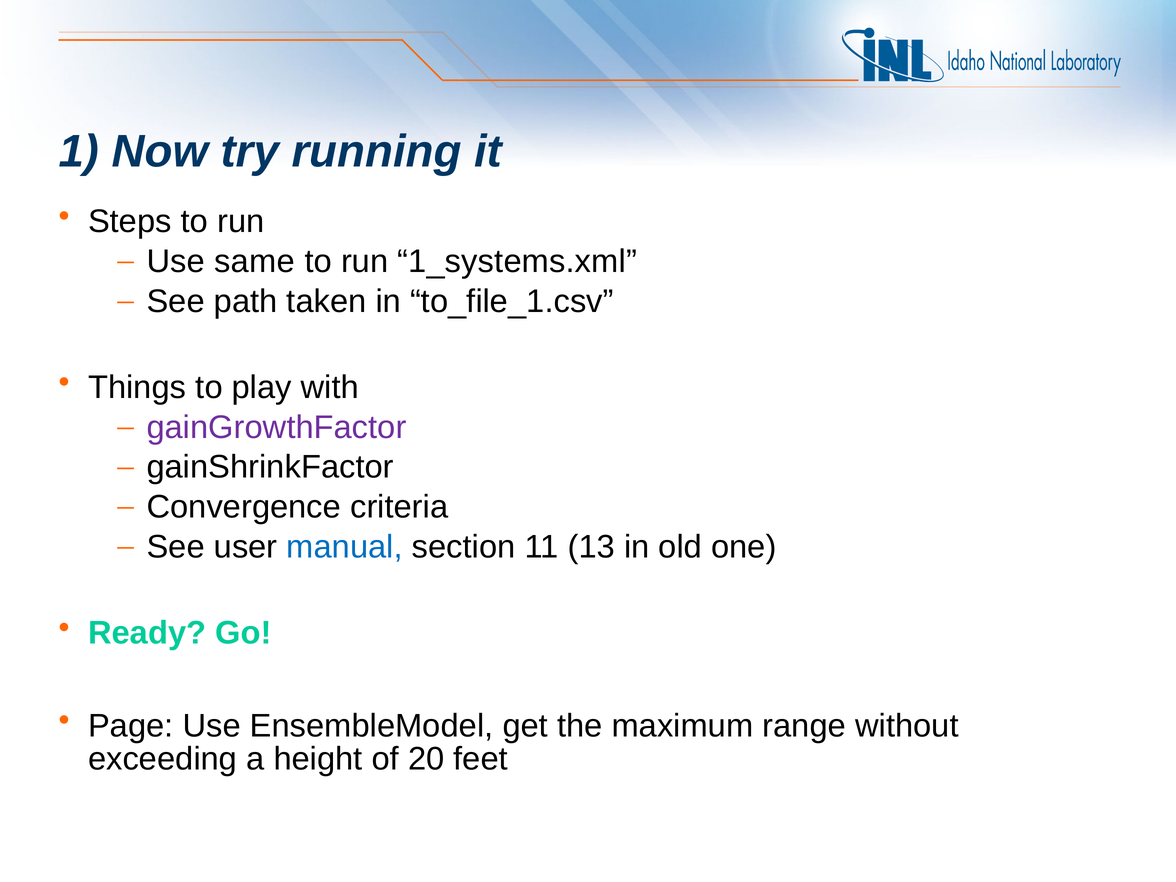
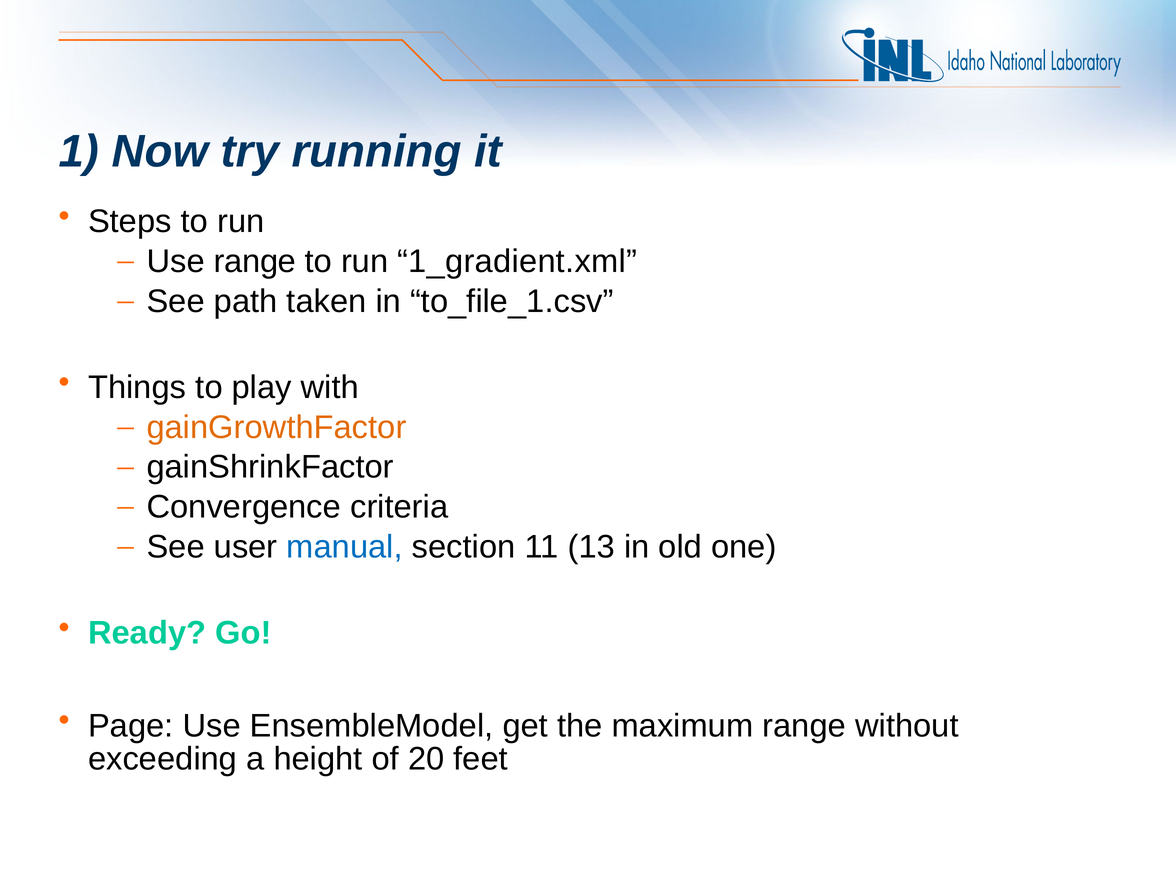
Use same: same -> range
1_systems.xml: 1_systems.xml -> 1_gradient.xml
gainGrowthFactor colour: purple -> orange
